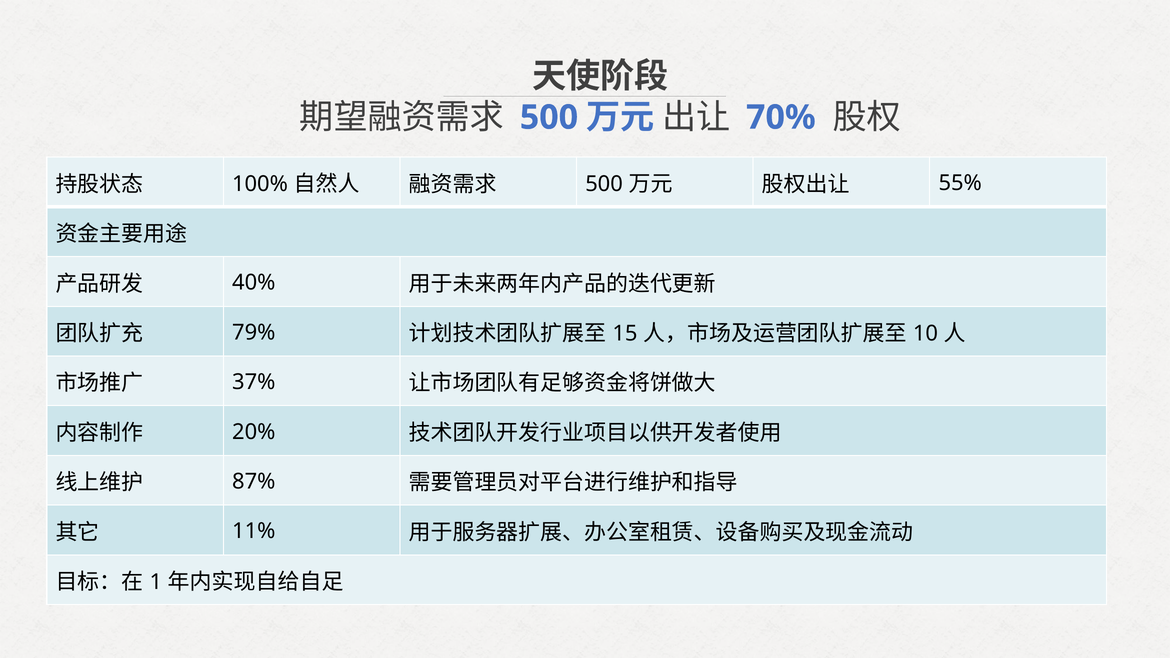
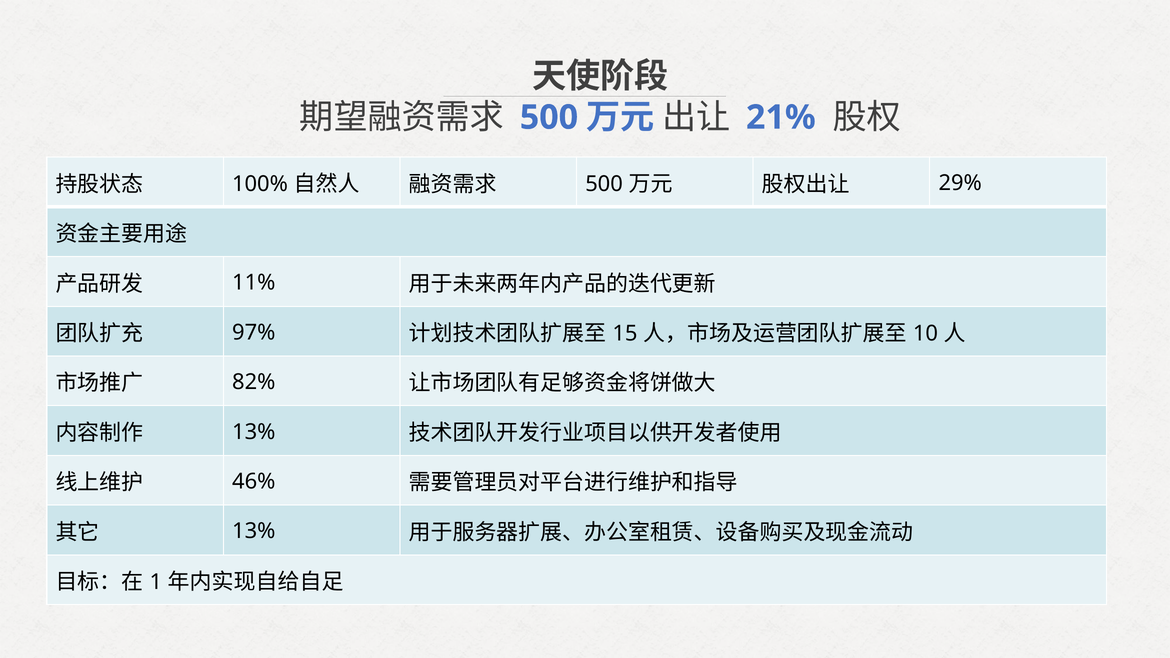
70%: 70% -> 21%
55%: 55% -> 29%
40%: 40% -> 11%
79%: 79% -> 97%
37%: 37% -> 82%
20% at (254, 432): 20% -> 13%
87%: 87% -> 46%
11% at (254, 531): 11% -> 13%
